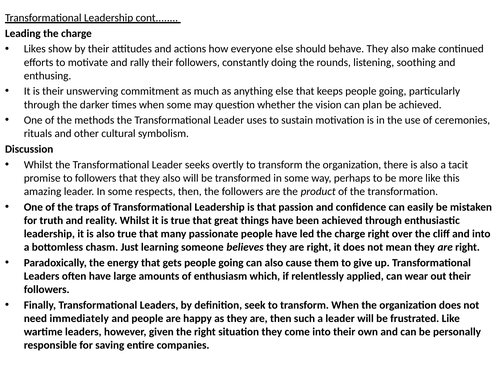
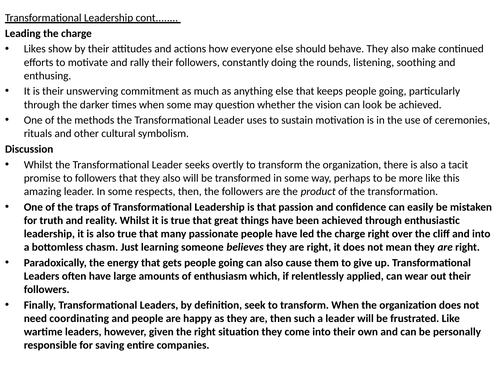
plan: plan -> look
immediately: immediately -> coordinating
